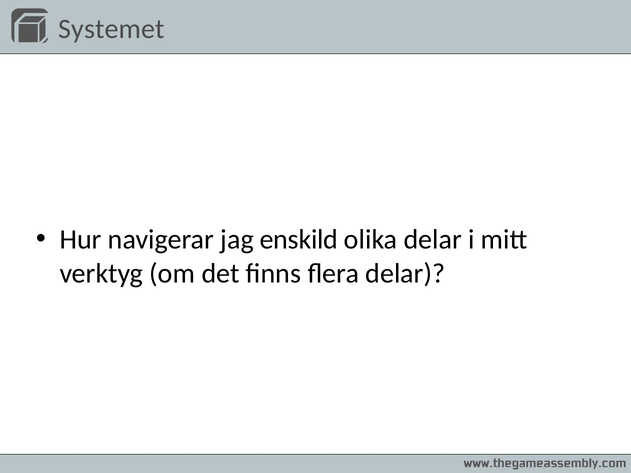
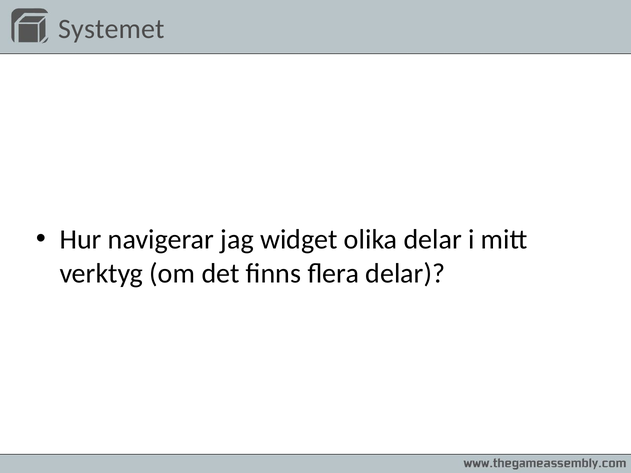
enskild: enskild -> widget
